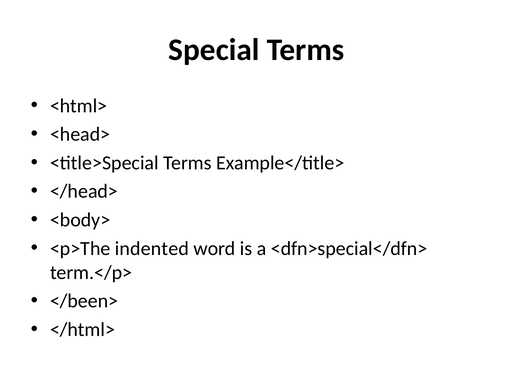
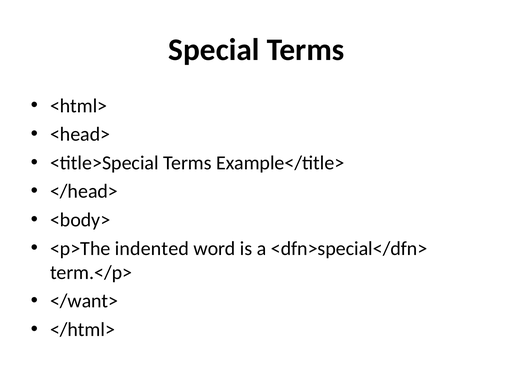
</been>: </been> -> </want>
